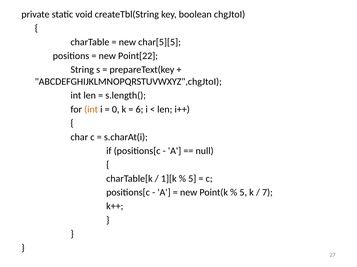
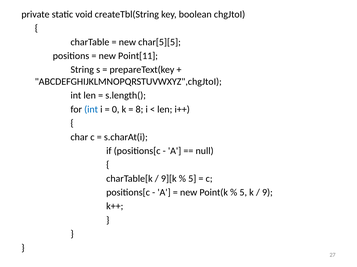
Point[22: Point[22 -> Point[11
int at (91, 110) colour: orange -> blue
6: 6 -> 8
1][k: 1][k -> 9][k
7: 7 -> 9
